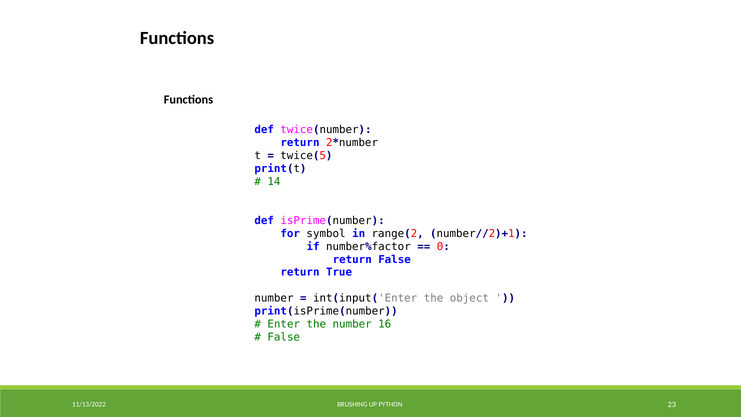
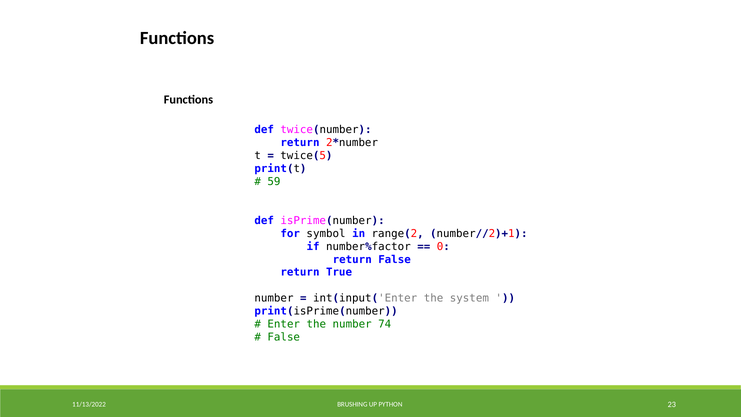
14: 14 -> 59
object: object -> system
16: 16 -> 74
